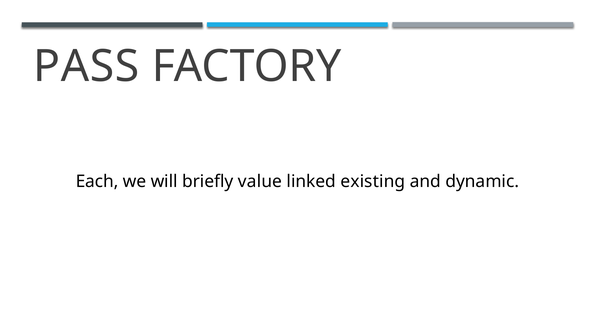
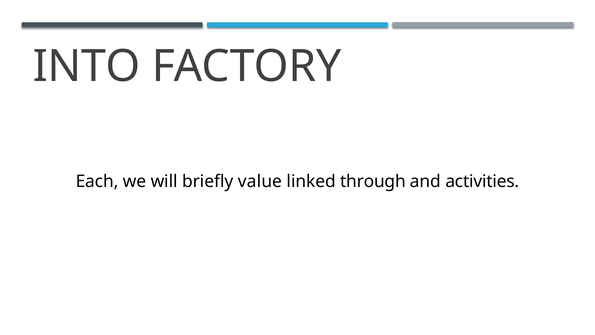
PASS: PASS -> INTO
existing: existing -> through
dynamic: dynamic -> activities
